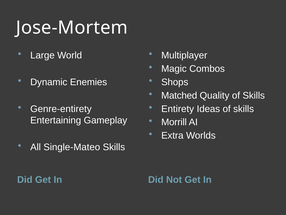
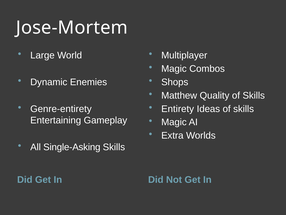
Matched: Matched -> Matthew
Morrill at (174, 122): Morrill -> Magic
Single-Mateo: Single-Mateo -> Single-Asking
